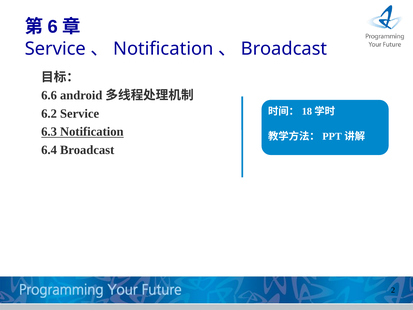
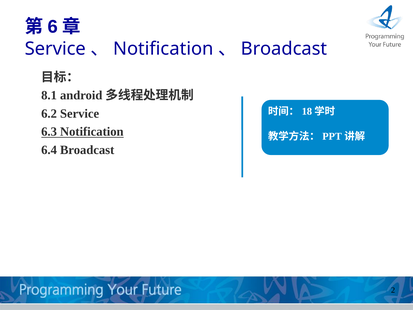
6.6: 6.6 -> 8.1
